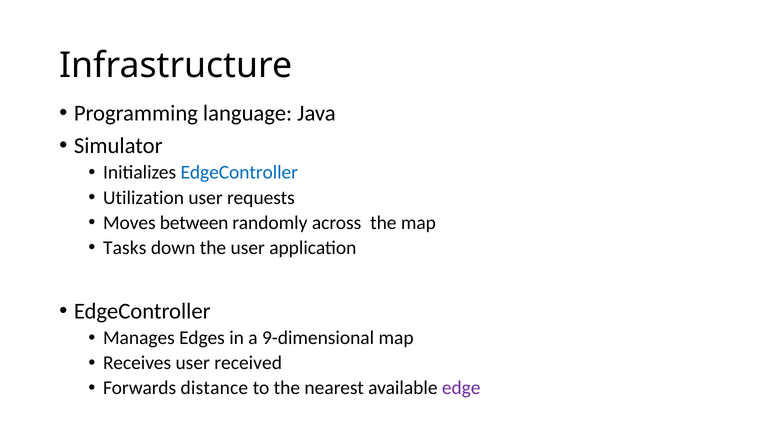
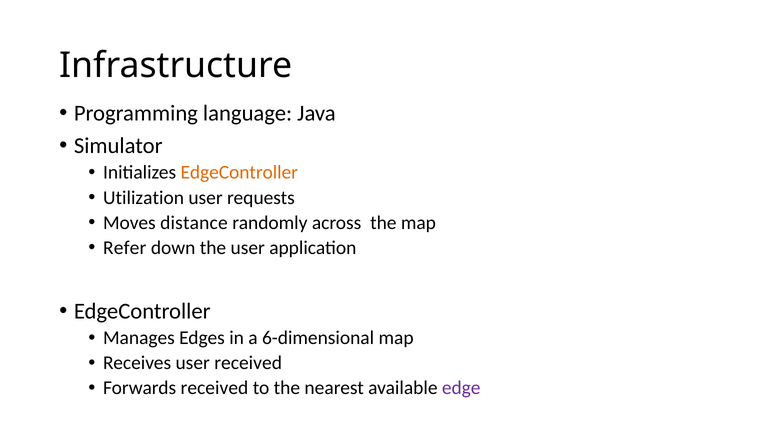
EdgeController at (239, 172) colour: blue -> orange
between: between -> distance
Tasks: Tasks -> Refer
9-dimensional: 9-dimensional -> 6-dimensional
Forwards distance: distance -> received
